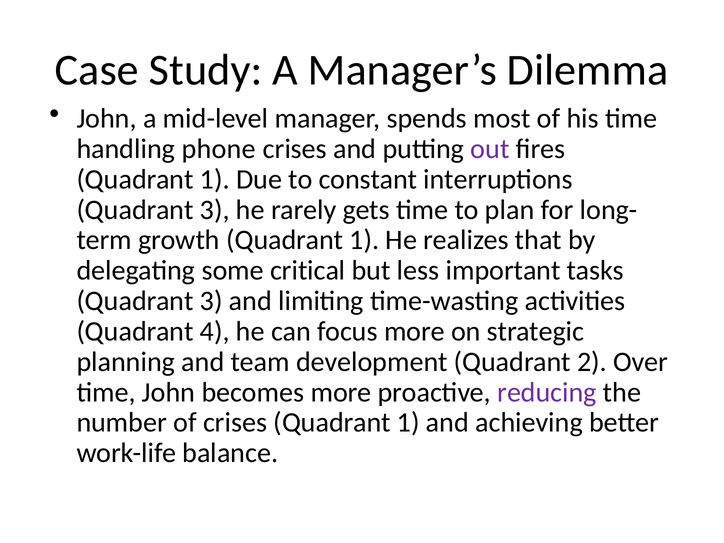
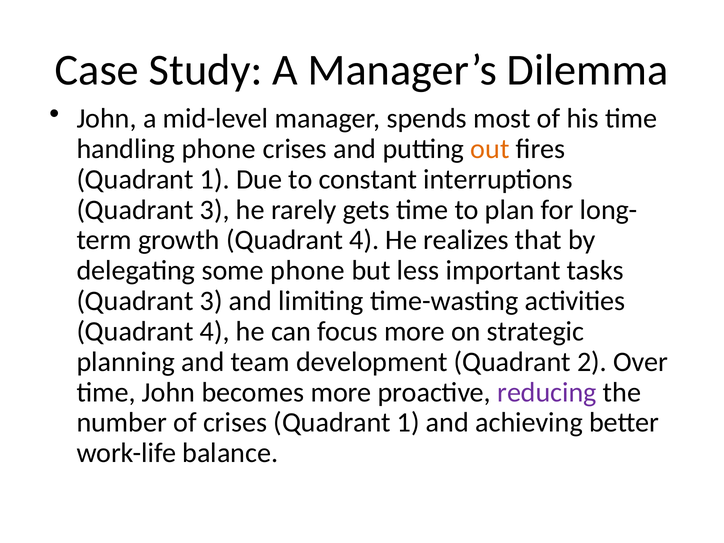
out colour: purple -> orange
growth Quadrant 1: 1 -> 4
some critical: critical -> phone
